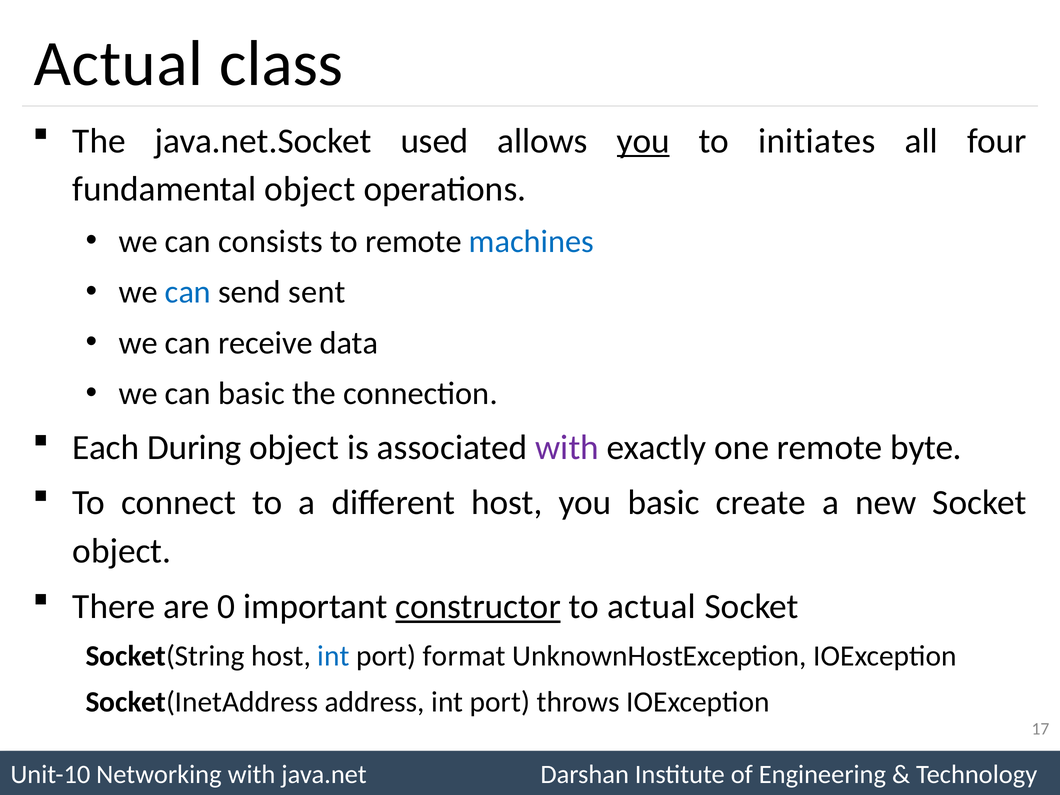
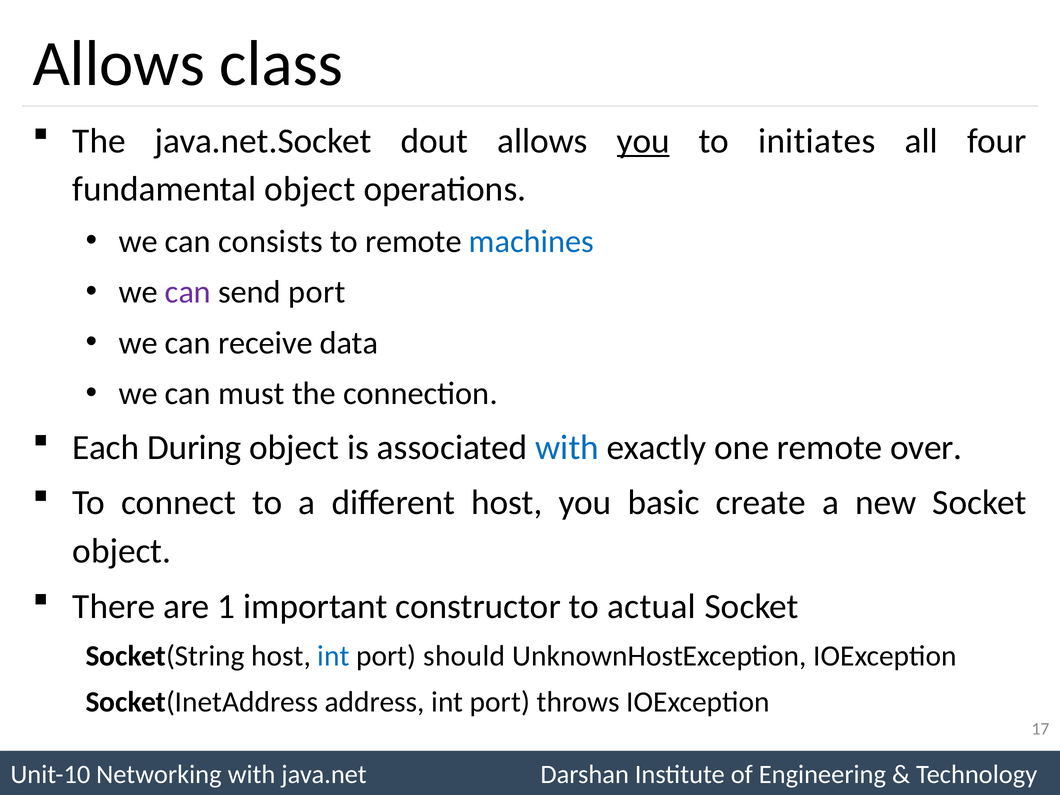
Actual at (118, 64): Actual -> Allows
used: used -> dout
can at (188, 292) colour: blue -> purple
send sent: sent -> port
can basic: basic -> must
with at (567, 447) colour: purple -> blue
byte: byte -> over
0: 0 -> 1
constructor underline: present -> none
format: format -> should
